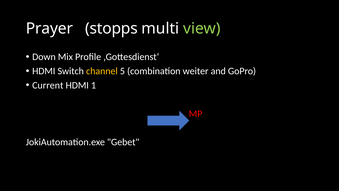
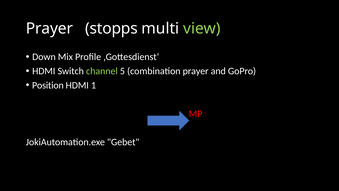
channel colour: yellow -> light green
combination weiter: weiter -> prayer
Current: Current -> Position
